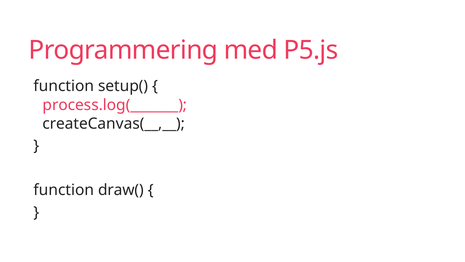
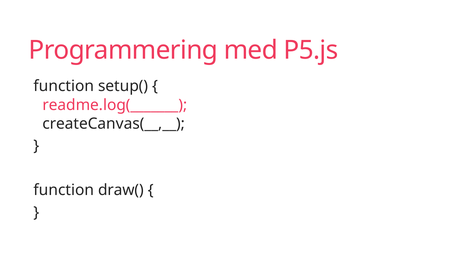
process.log(_______: process.log(_______ -> readme.log(_______
